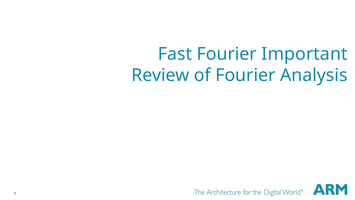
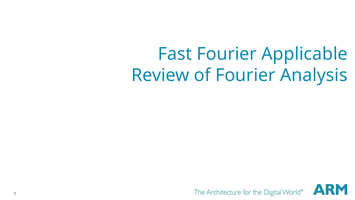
Important: Important -> Applicable
